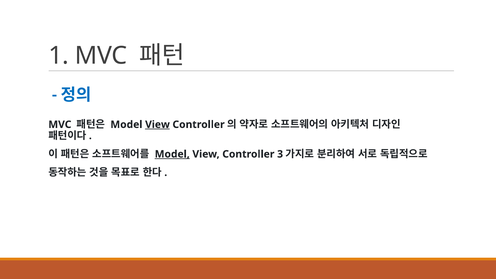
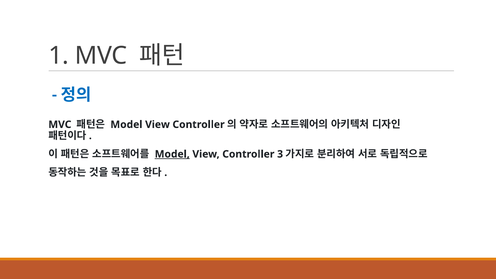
View at (157, 125) underline: present -> none
